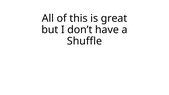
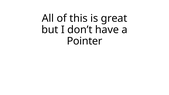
Shuffle: Shuffle -> Pointer
